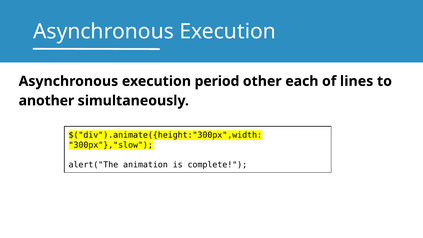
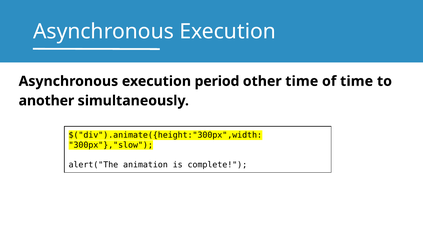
other each: each -> time
of lines: lines -> time
